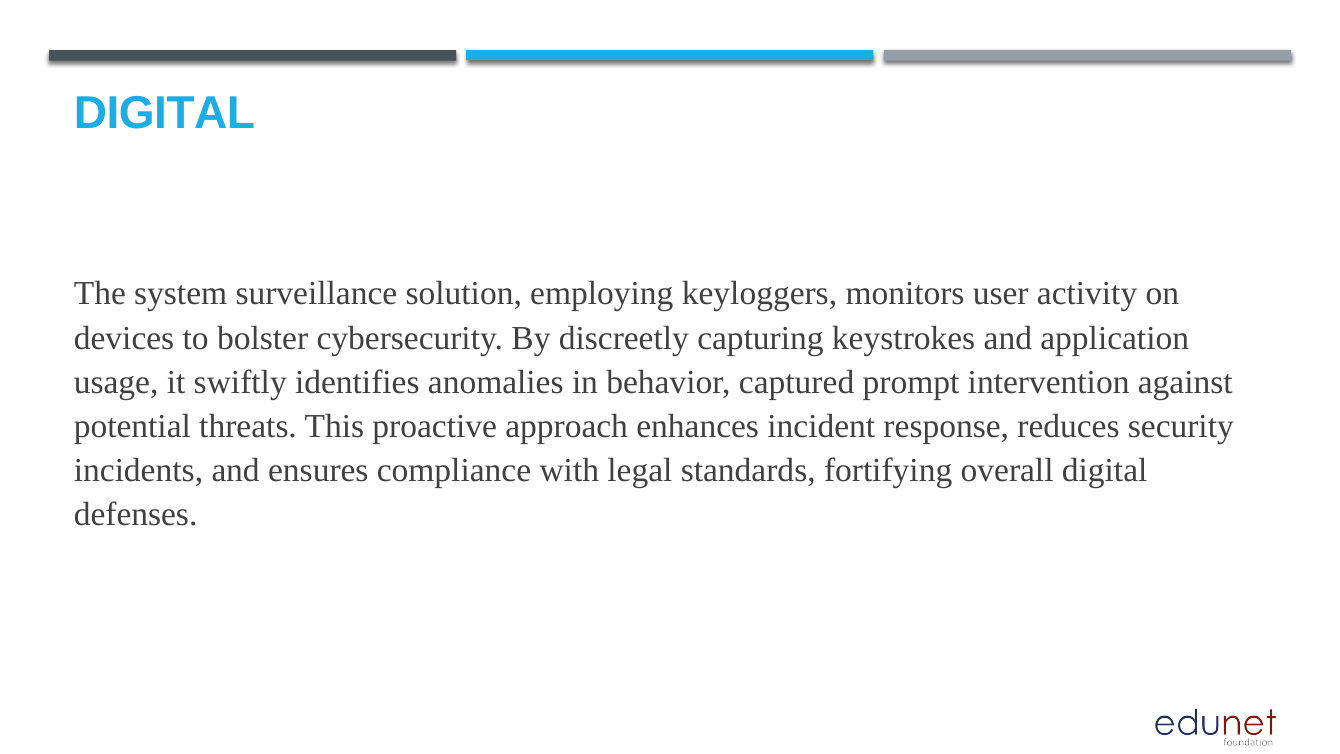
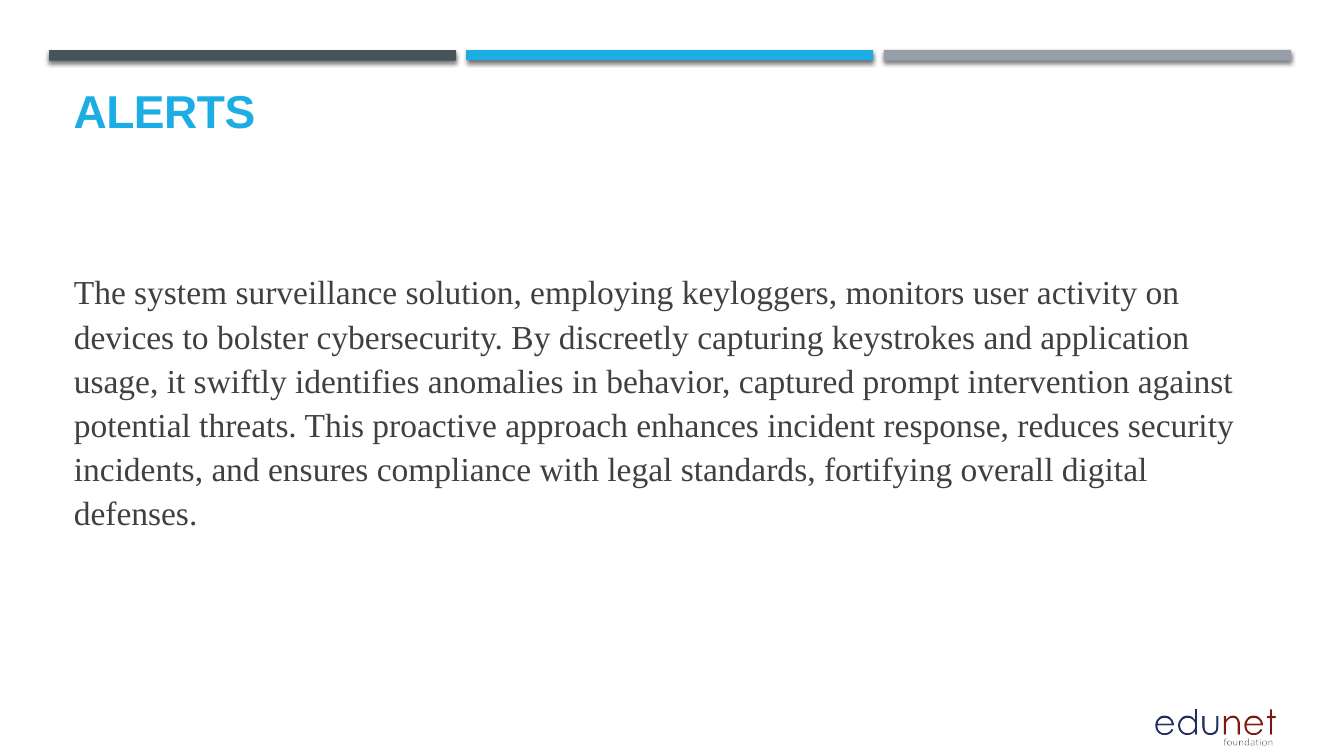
DIGITAL at (164, 113): DIGITAL -> ALERTS
